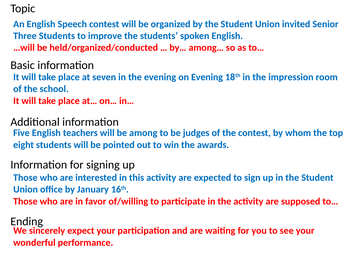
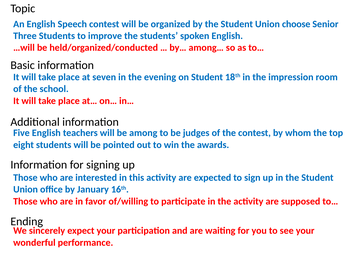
invited: invited -> choose
on Evening: Evening -> Student
